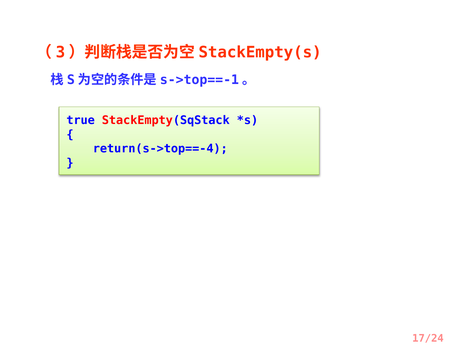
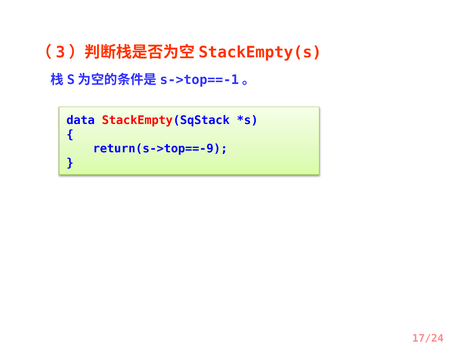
true: true -> data
return(s->top==-4: return(s->top==-4 -> return(s->top==-9
